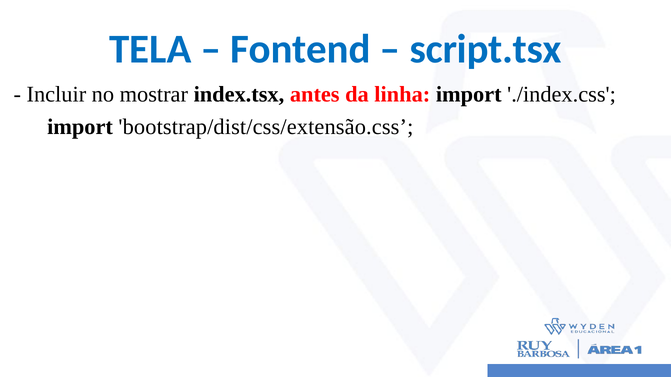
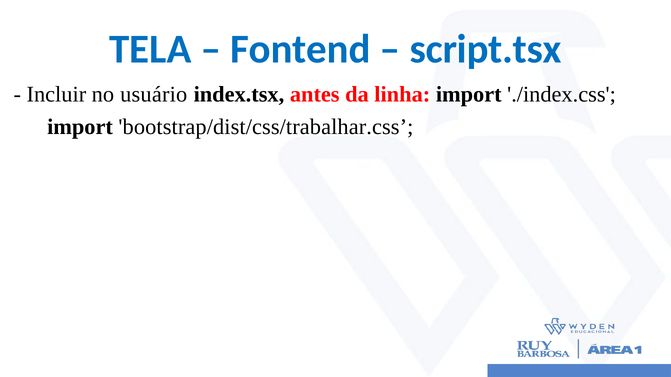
mostrar: mostrar -> usuário
bootstrap/dist/css/extensão.css: bootstrap/dist/css/extensão.css -> bootstrap/dist/css/trabalhar.css
